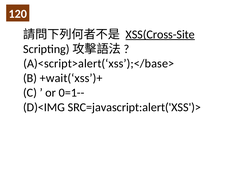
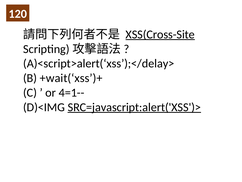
A)<script>alert(‘xss’);</base>: A)<script>alert(‘xss’);</base> -> A)<script>alert(‘xss’);</delay>
0=1--: 0=1-- -> 4=1--
SRC=javascript:alert('XSS')> underline: none -> present
